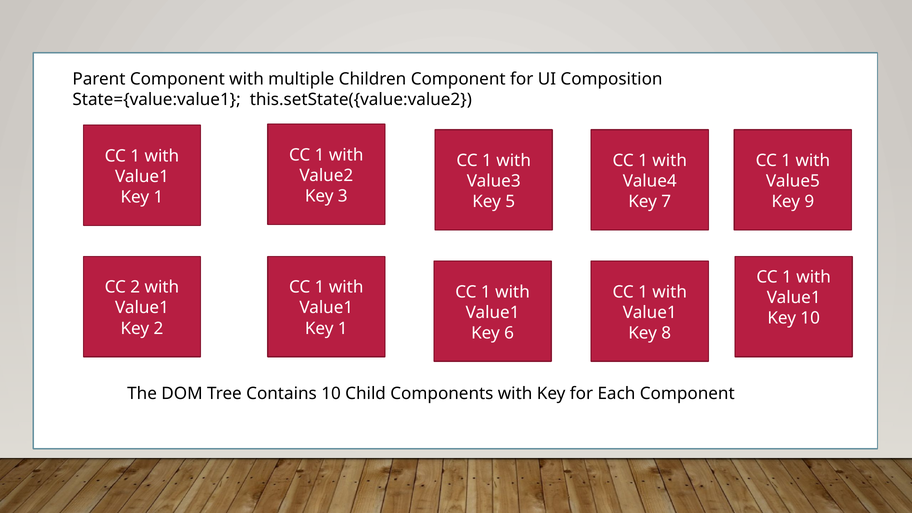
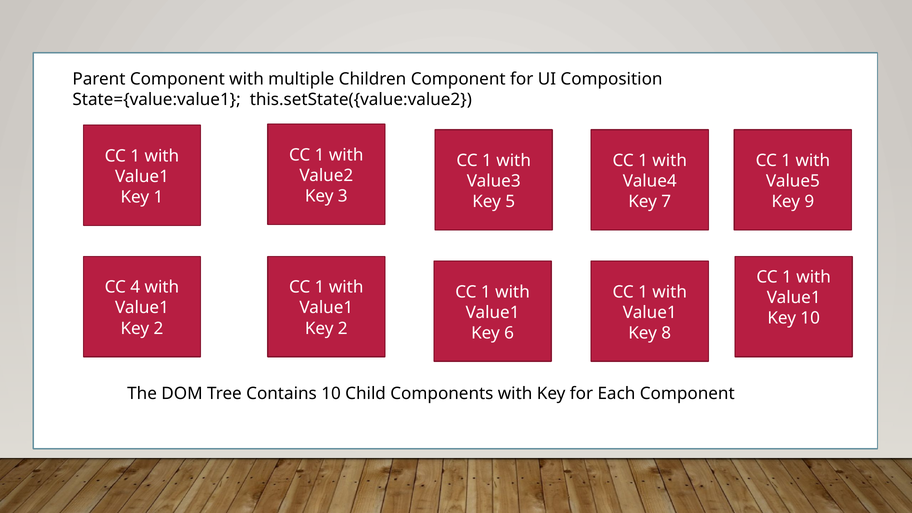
CC 2: 2 -> 4
1 at (343, 328): 1 -> 2
